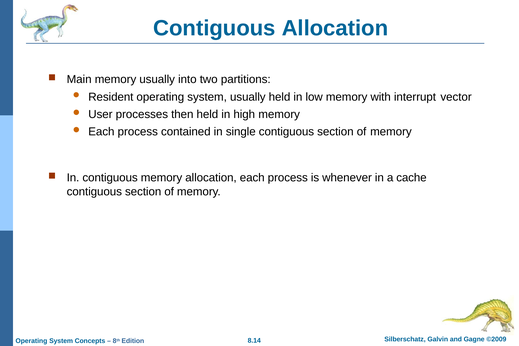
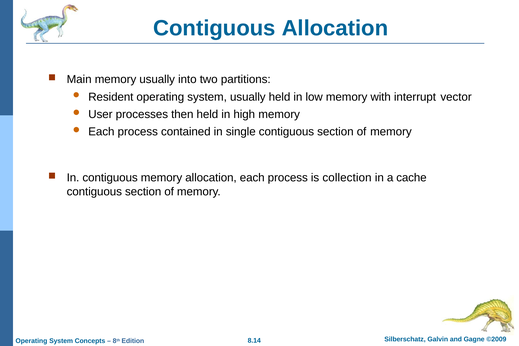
whenever: whenever -> collection
